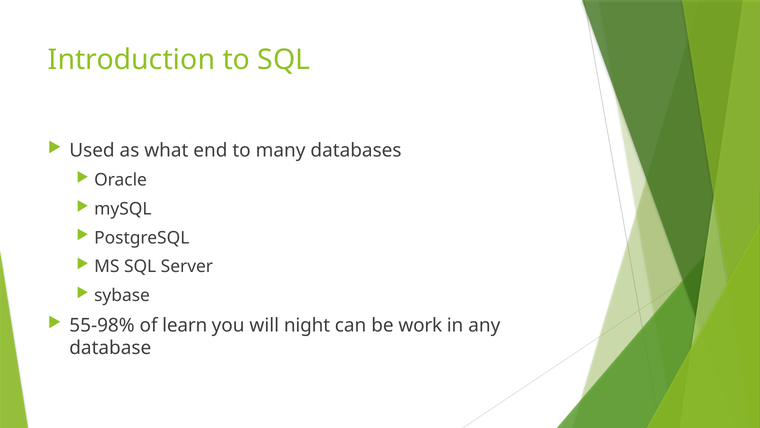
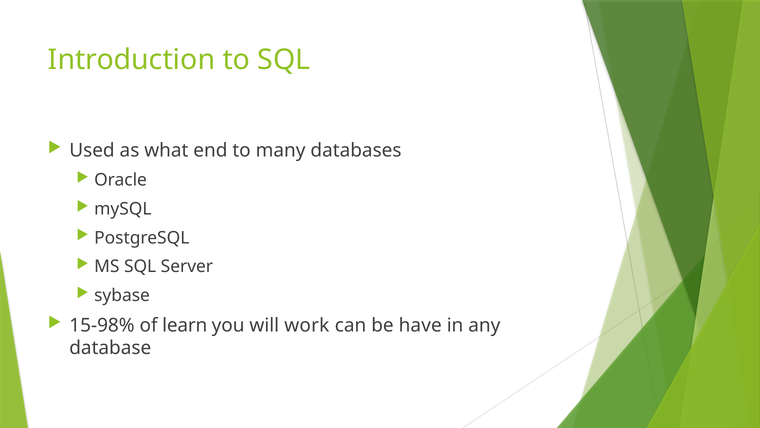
55-98%: 55-98% -> 15-98%
night: night -> work
work: work -> have
